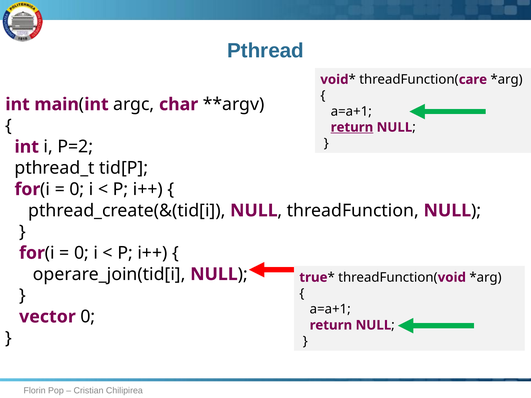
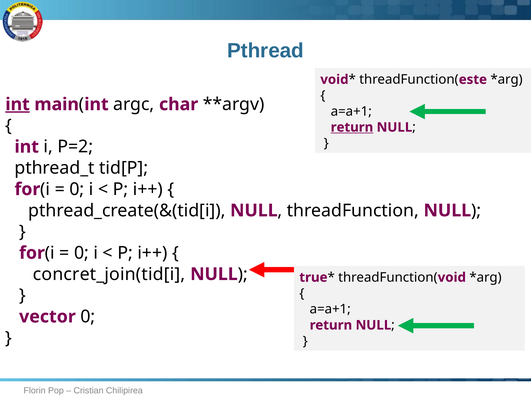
care: care -> este
int at (18, 104) underline: none -> present
operare_join(tid[i: operare_join(tid[i -> concret_join(tid[i
